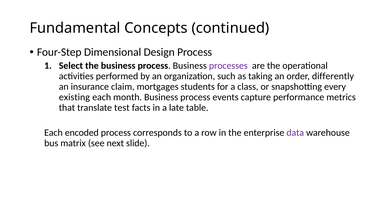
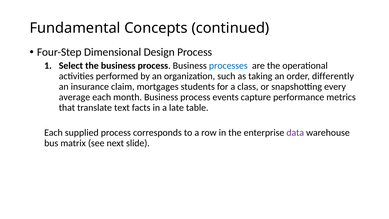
processes colour: purple -> blue
existing: existing -> average
test: test -> text
encoded: encoded -> supplied
